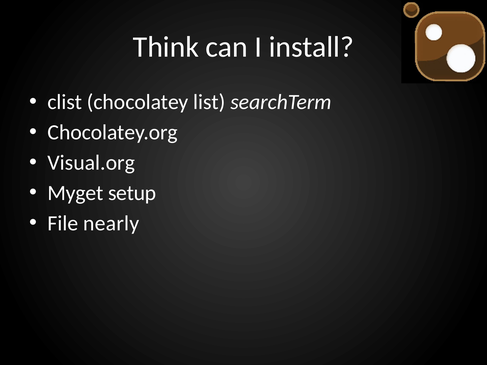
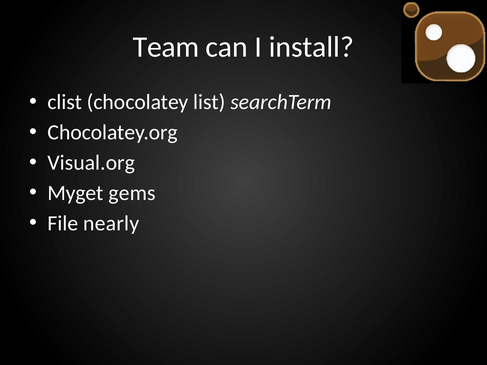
Think: Think -> Team
setup: setup -> gems
